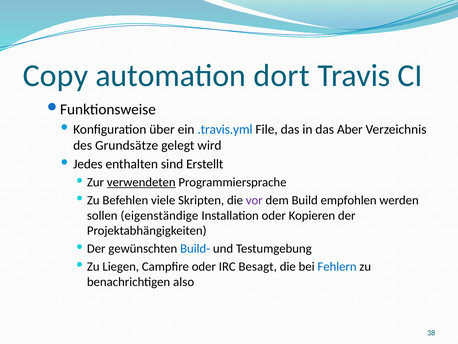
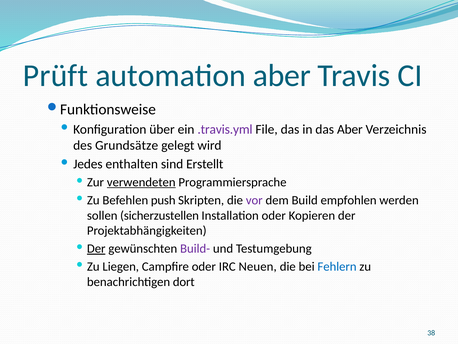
Copy: Copy -> Prüft
automation dort: dort -> aber
.travis.yml colour: blue -> purple
viele: viele -> push
eigenständige: eigenständige -> sicherzustellen
Der at (96, 248) underline: none -> present
Build- colour: blue -> purple
Besagt: Besagt -> Neuen
also: also -> dort
